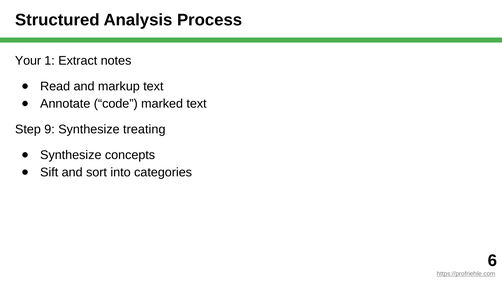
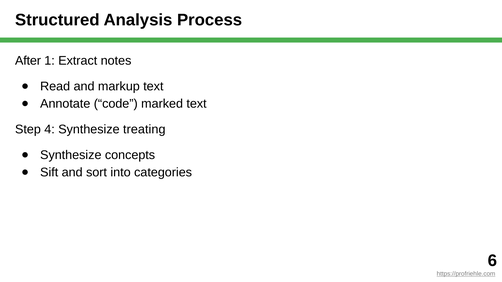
Your: Your -> After
9: 9 -> 4
